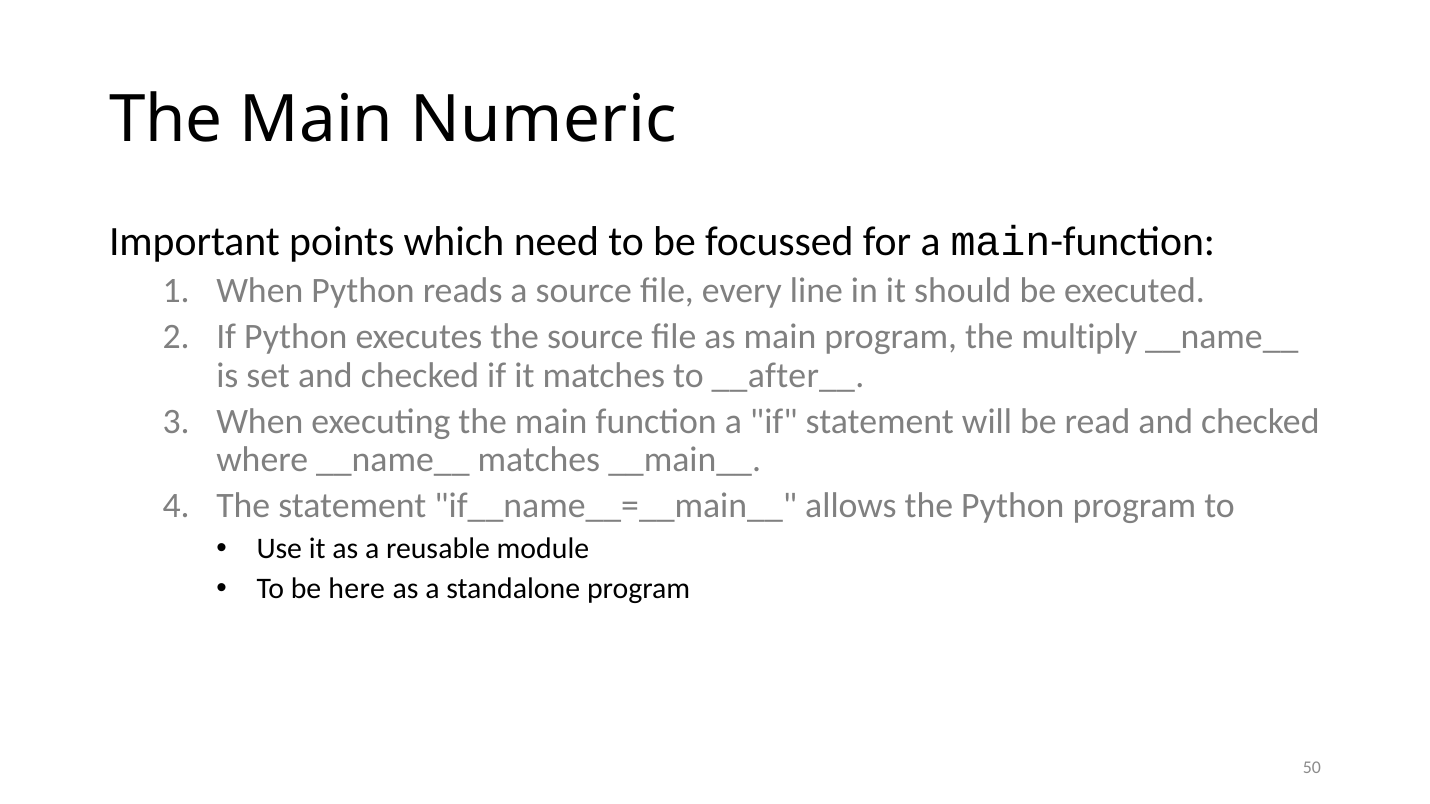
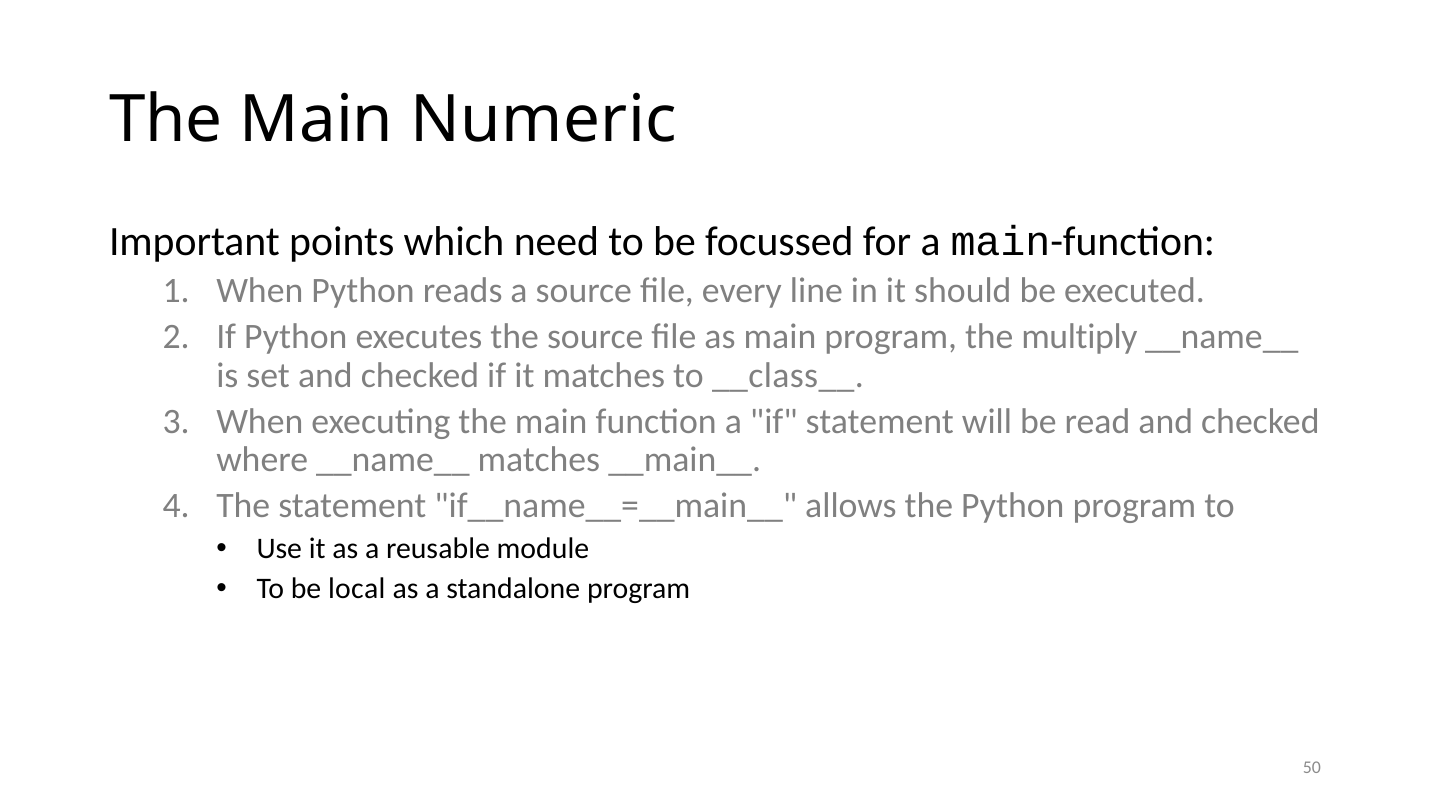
__after__: __after__ -> __class__
here: here -> local
